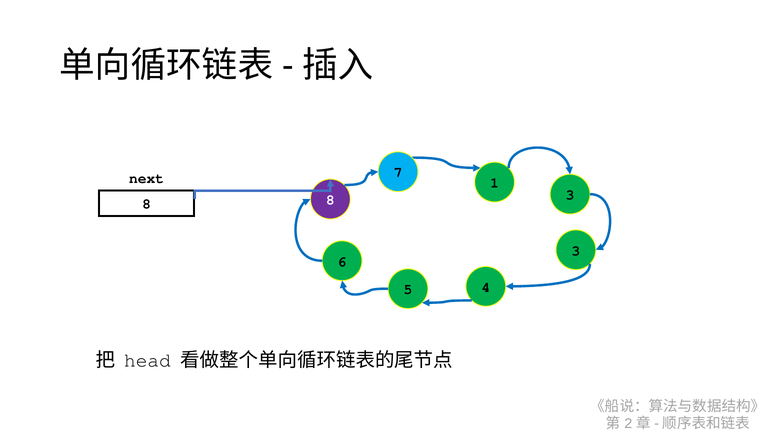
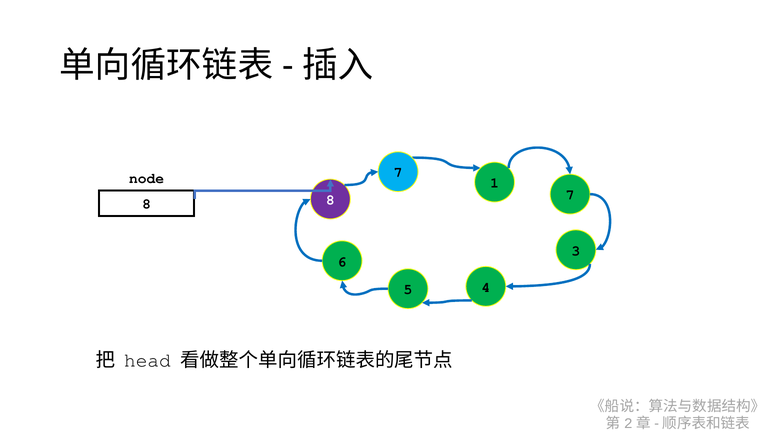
next: next -> node
3 at (570, 195): 3 -> 7
